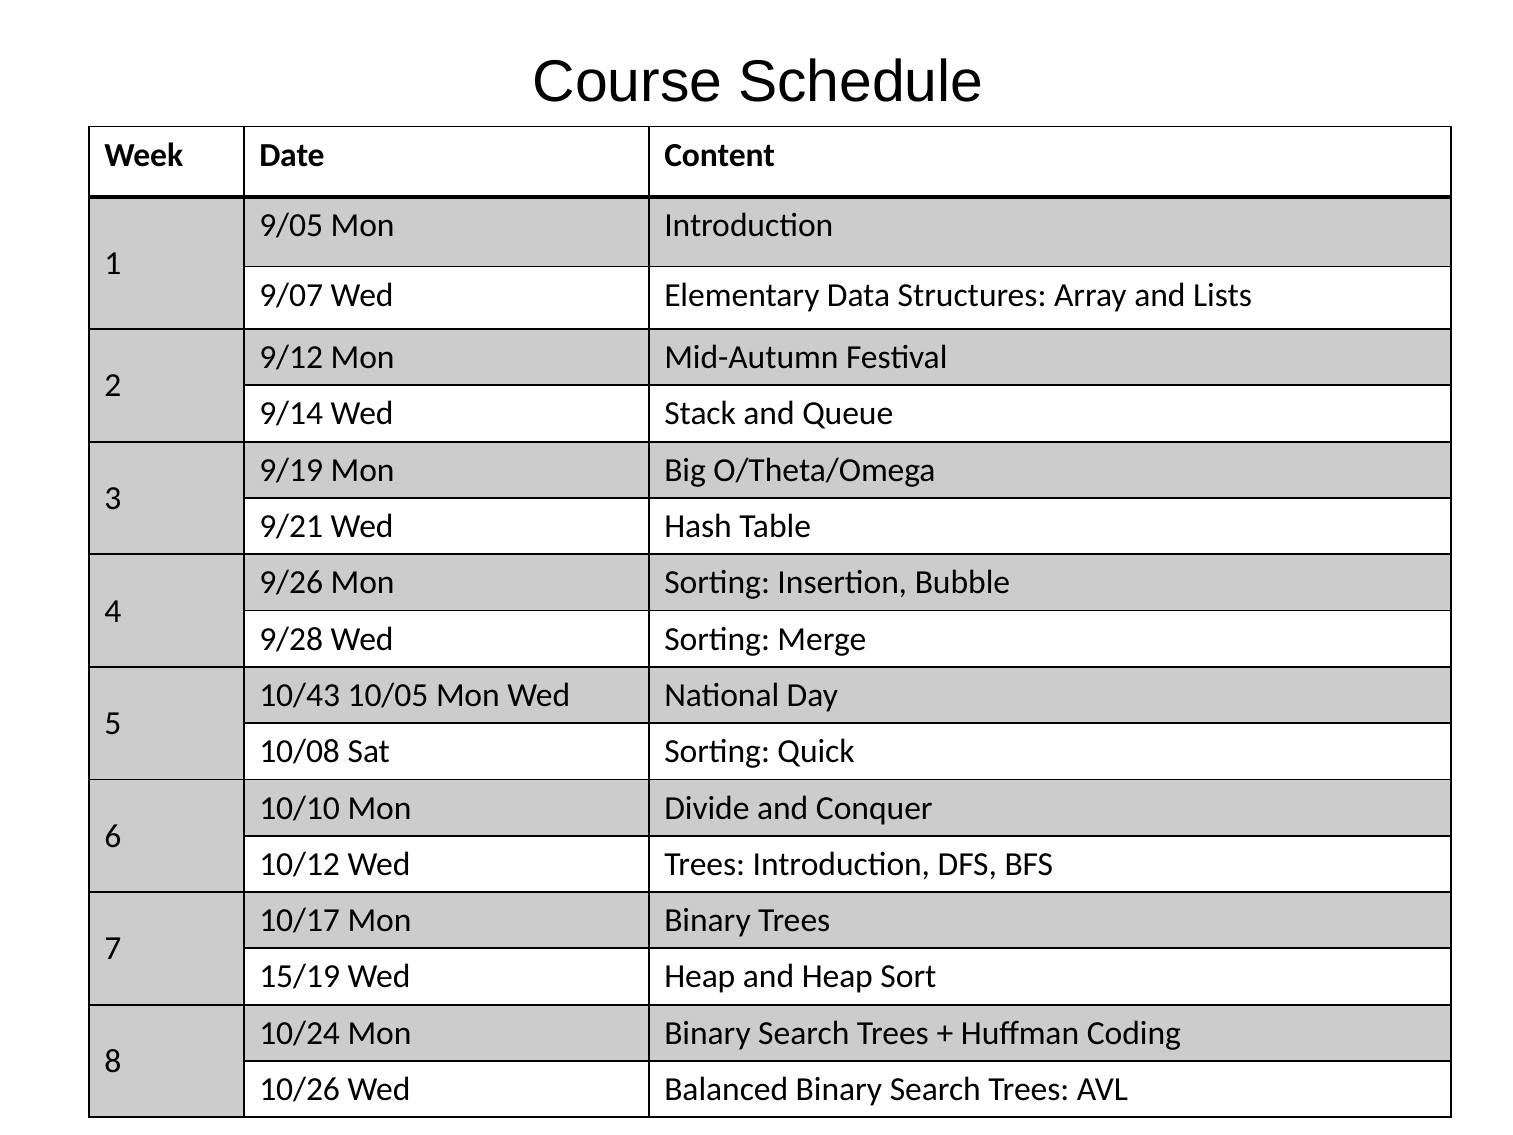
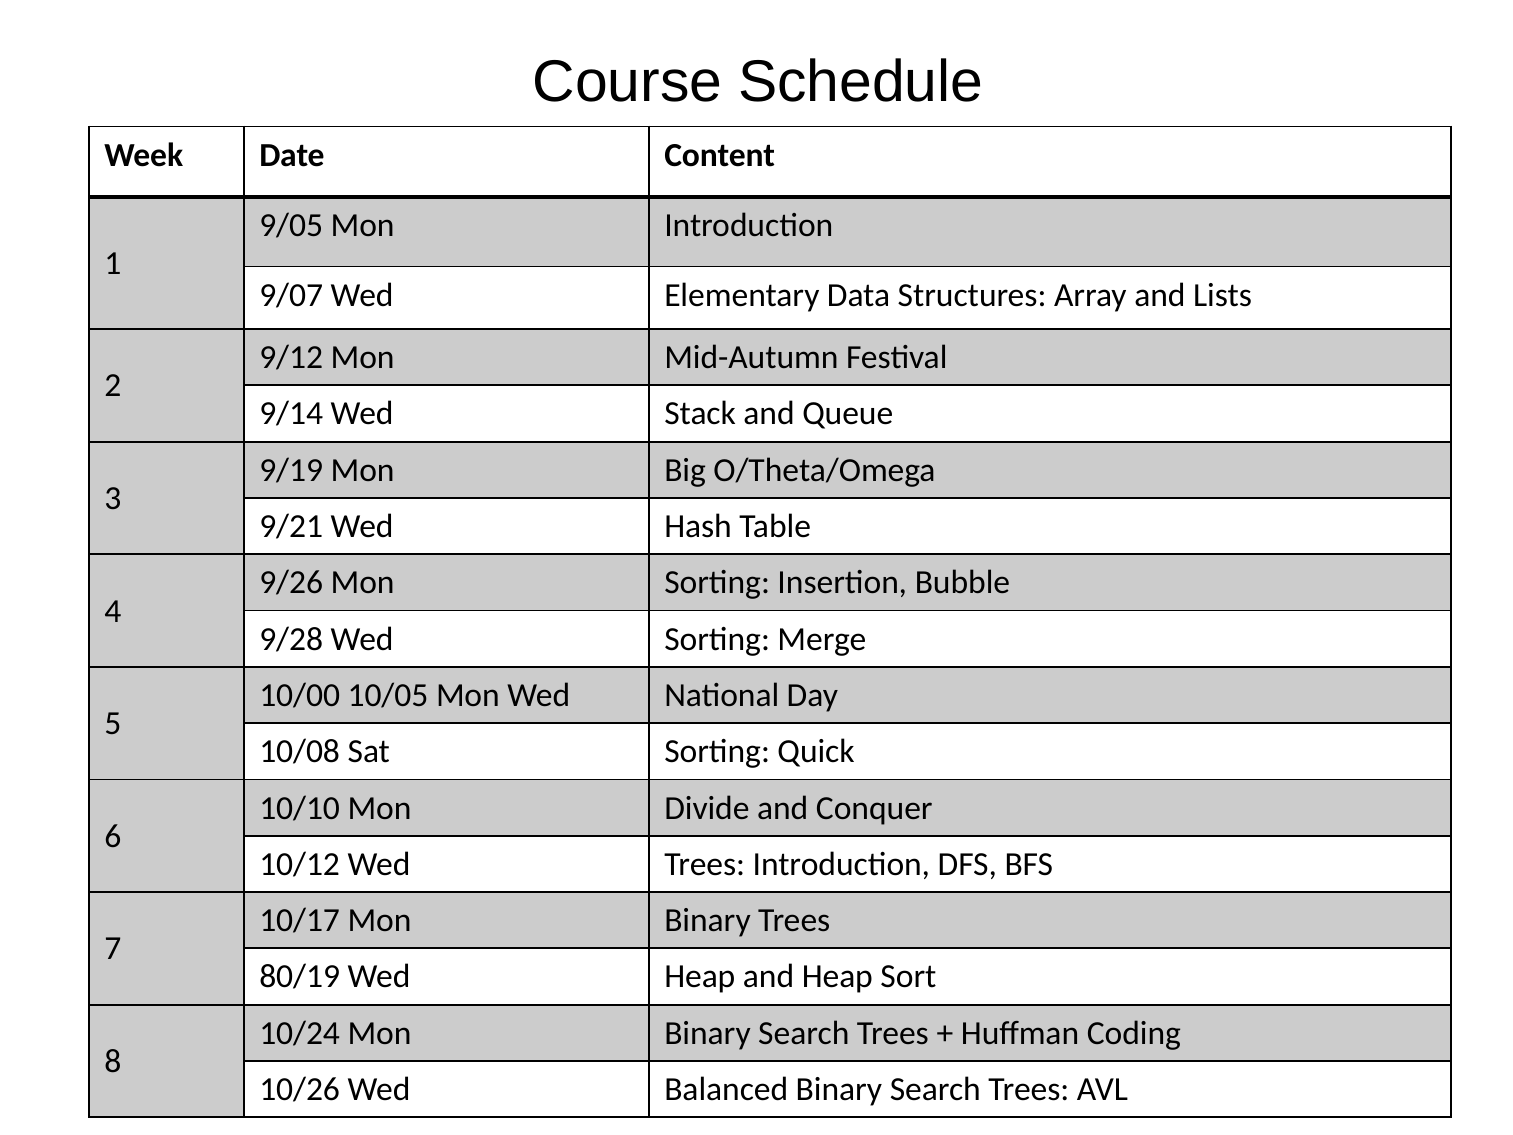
10/43: 10/43 -> 10/00
15/19: 15/19 -> 80/19
